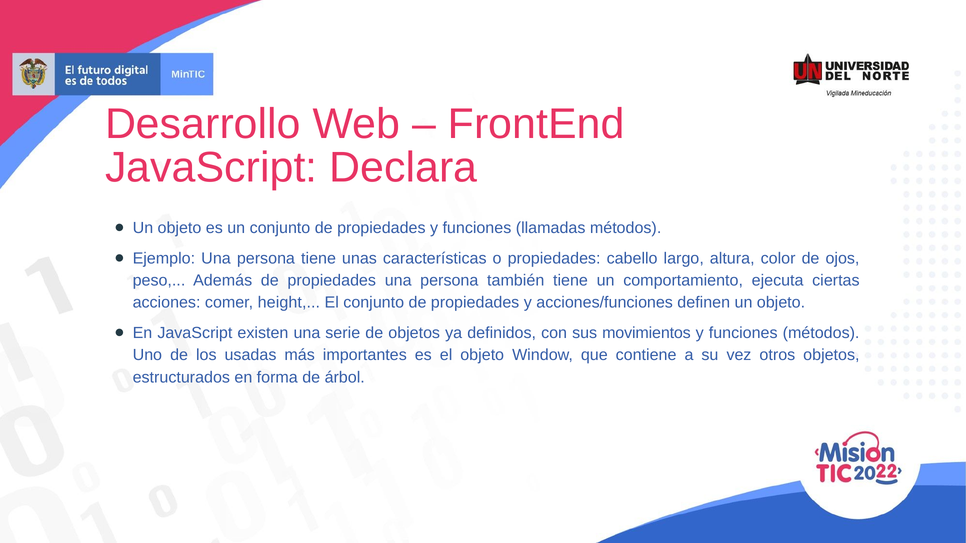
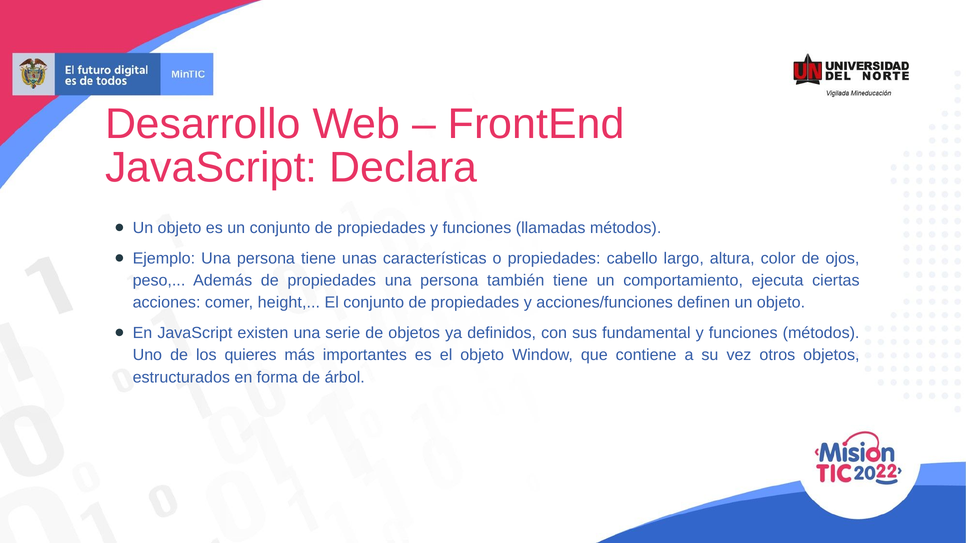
movimientos: movimientos -> fundamental
usadas: usadas -> quieres
